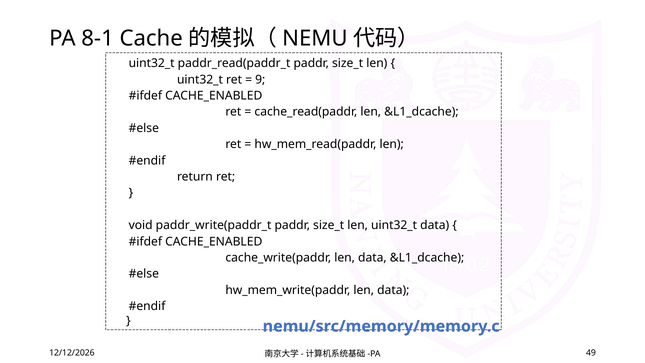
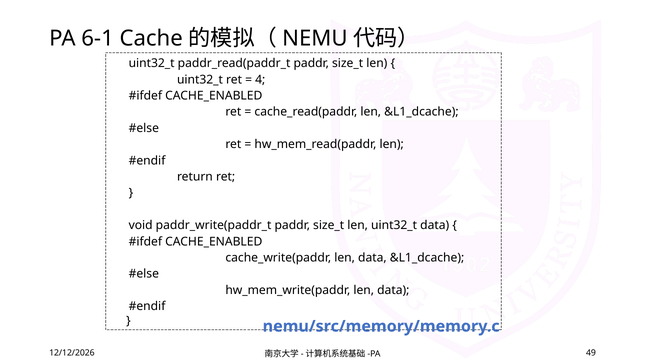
8-1: 8-1 -> 6-1
9: 9 -> 4
